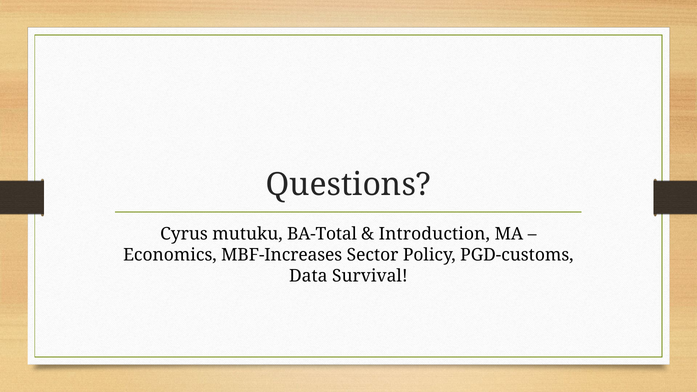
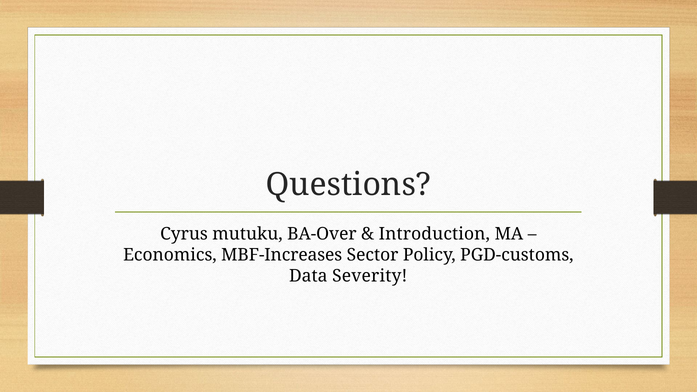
BA-Total: BA-Total -> BA-Over
Survival: Survival -> Severity
